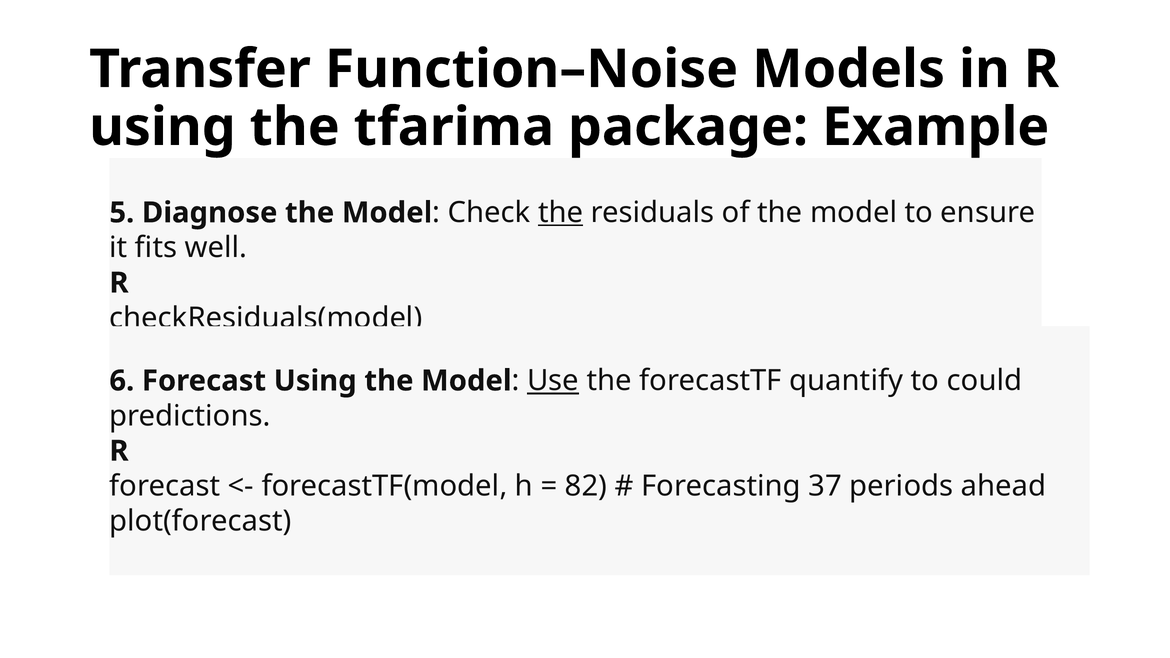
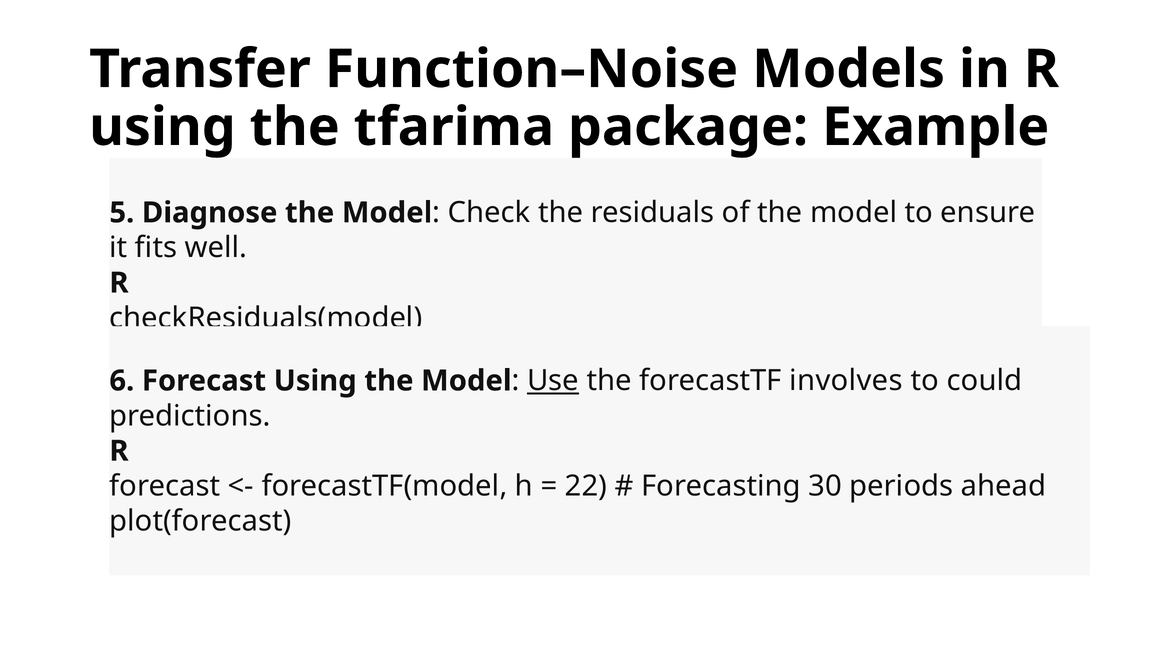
the at (561, 213) underline: present -> none
quantify: quantify -> involves
82: 82 -> 22
37: 37 -> 30
